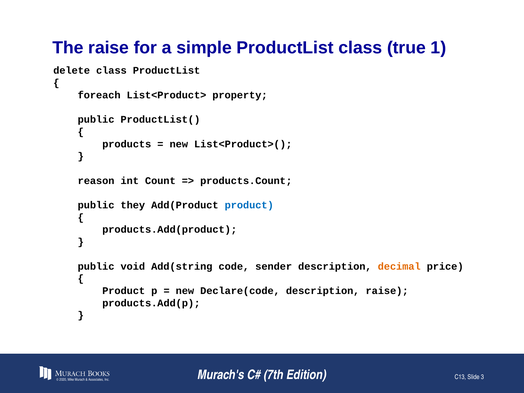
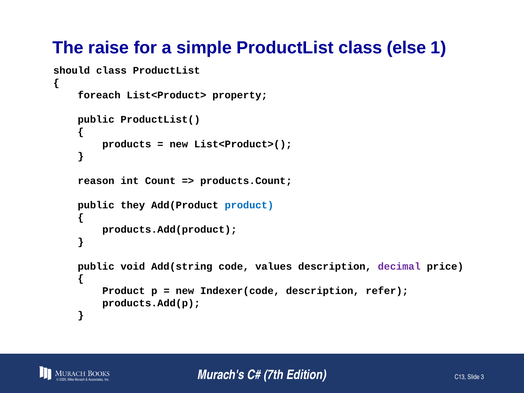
true: true -> else
delete: delete -> should
sender: sender -> values
decimal colour: orange -> purple
Declare(code: Declare(code -> Indexer(code
description raise: raise -> refer
